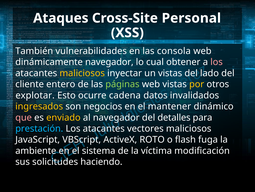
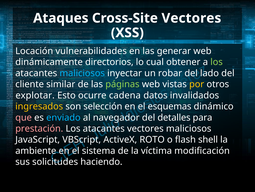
Cross-Site Personal: Personal -> Vectores
También: También -> Locación
consola: consola -> generar
dinámicamente navegador: navegador -> directorios
los at (217, 62) colour: pink -> light green
maliciosos at (82, 73) colour: yellow -> light blue
un vistas: vistas -> robar
entero: entero -> similar
negocios: negocios -> selección
mantener: mantener -> esquemas
enviado colour: yellow -> light blue
prestación colour: light blue -> pink
fuga: fuga -> shell
